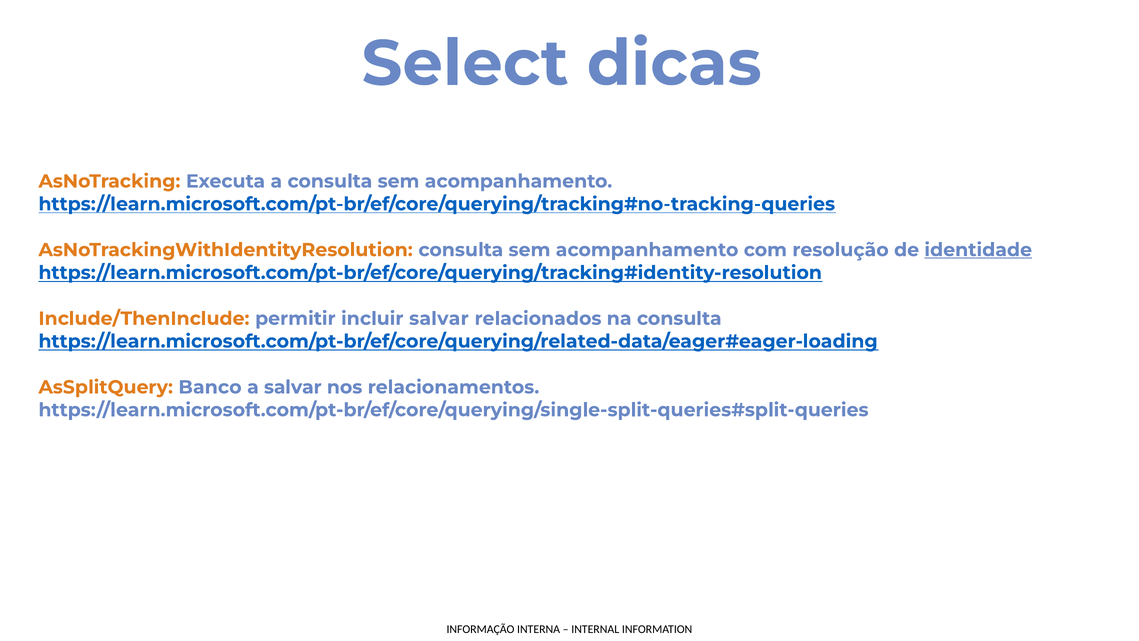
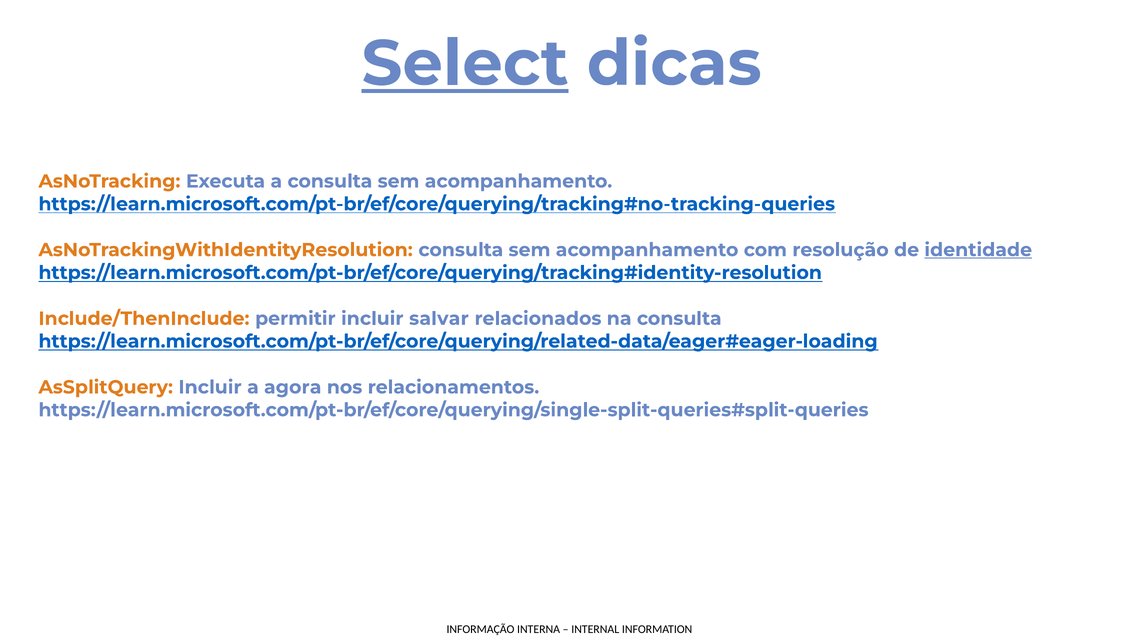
Select underline: none -> present
AsSplitQuery Banco: Banco -> Incluir
a salvar: salvar -> agora
